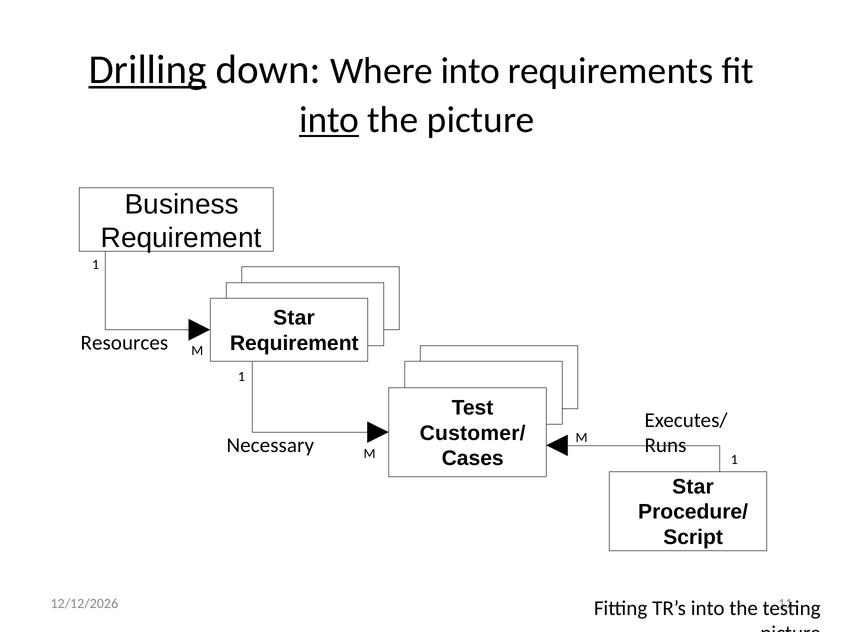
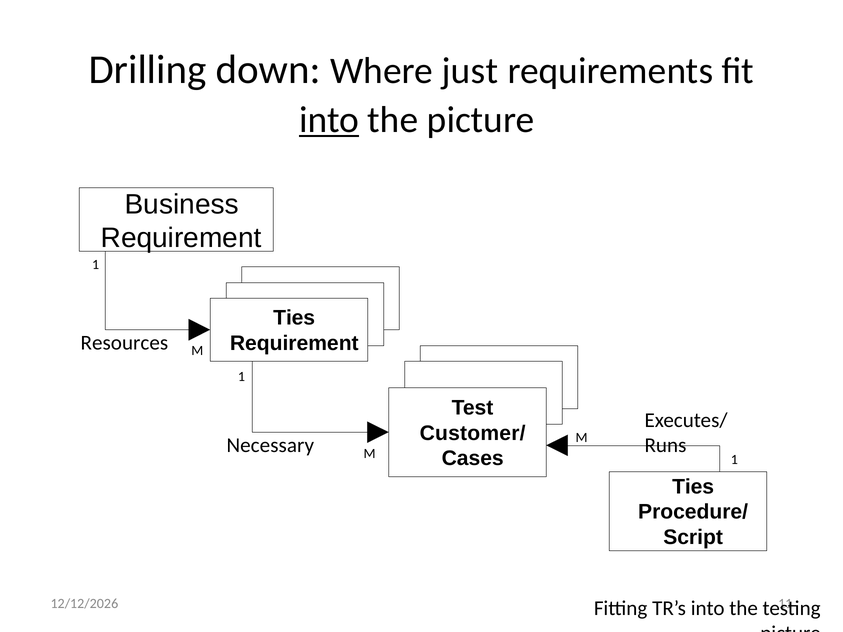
Drilling underline: present -> none
Where into: into -> just
Star at (294, 318): Star -> Ties
Star at (693, 487): Star -> Ties
